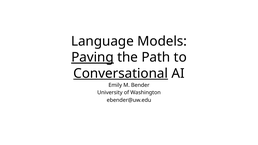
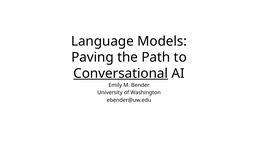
Paving underline: present -> none
